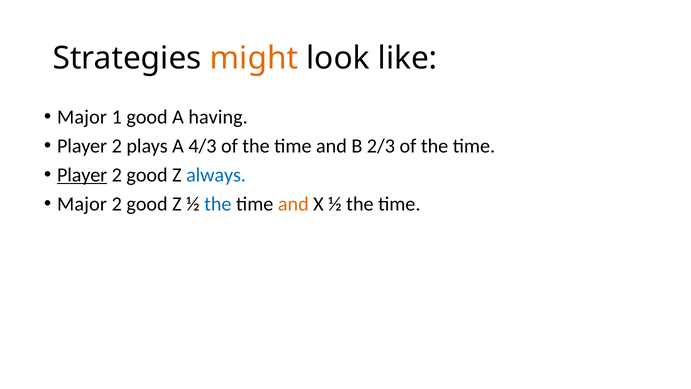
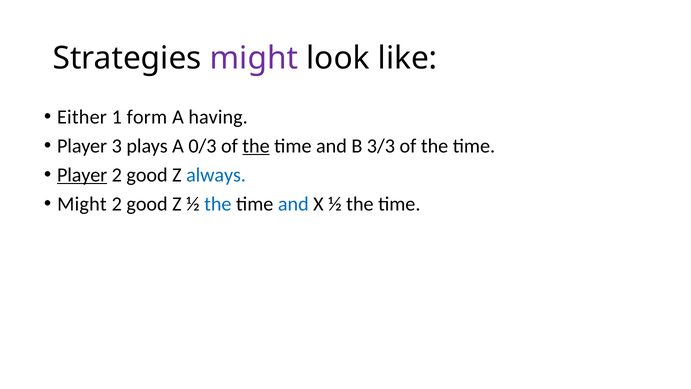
might at (254, 58) colour: orange -> purple
Major at (82, 117): Major -> Either
1 good: good -> form
2 at (117, 146): 2 -> 3
4/3: 4/3 -> 0/3
the at (256, 146) underline: none -> present
2/3: 2/3 -> 3/3
Major at (82, 204): Major -> Might
and at (293, 204) colour: orange -> blue
